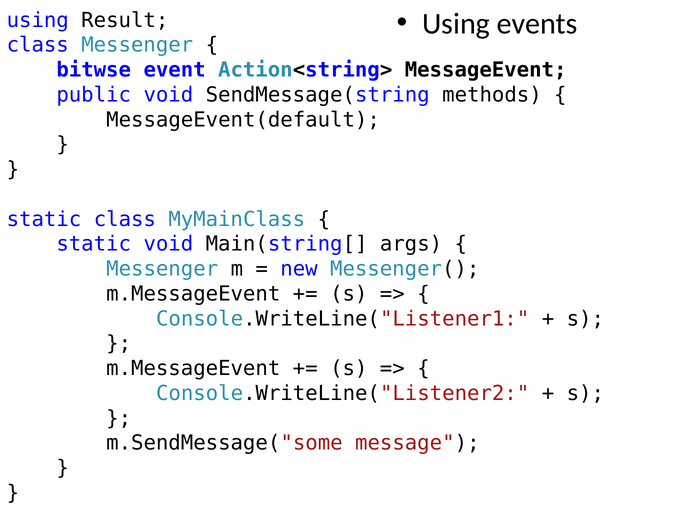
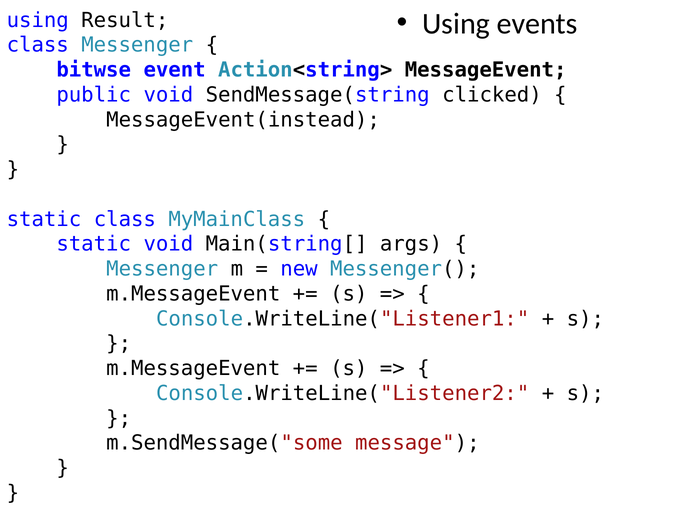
methods: methods -> clicked
MessageEvent(default: MessageEvent(default -> MessageEvent(instead
